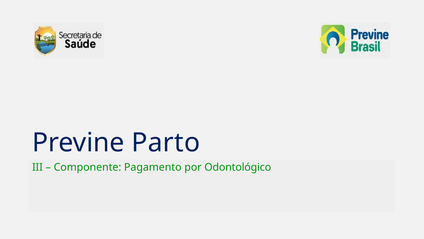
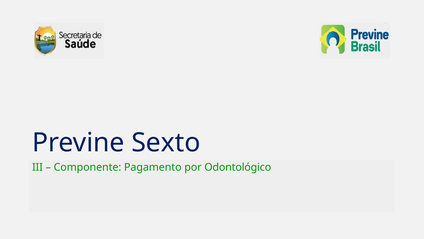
Parto: Parto -> Sexto
